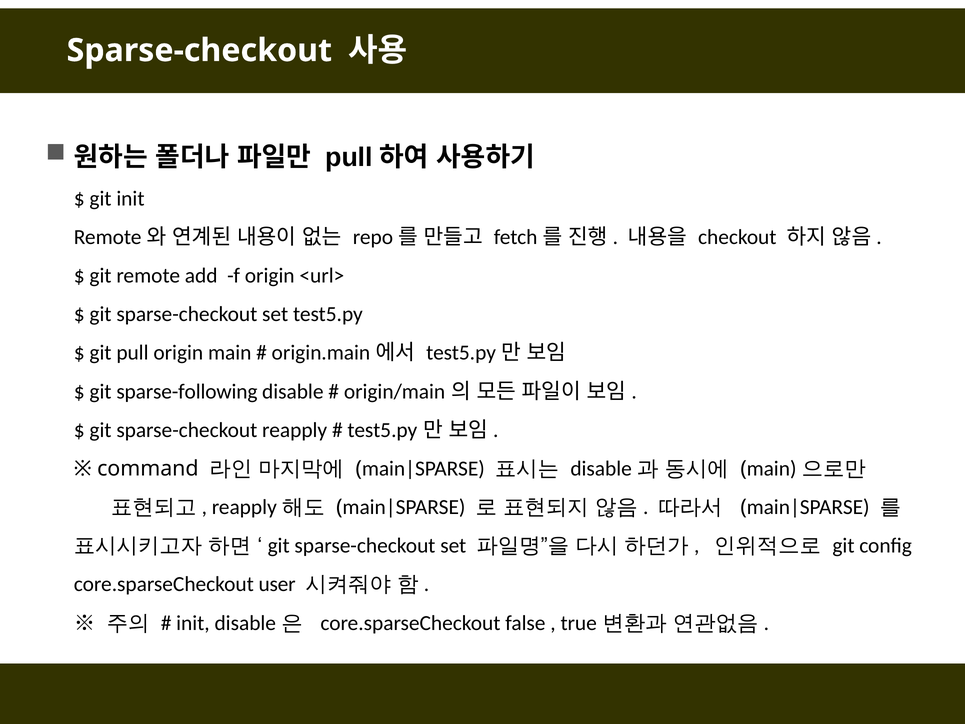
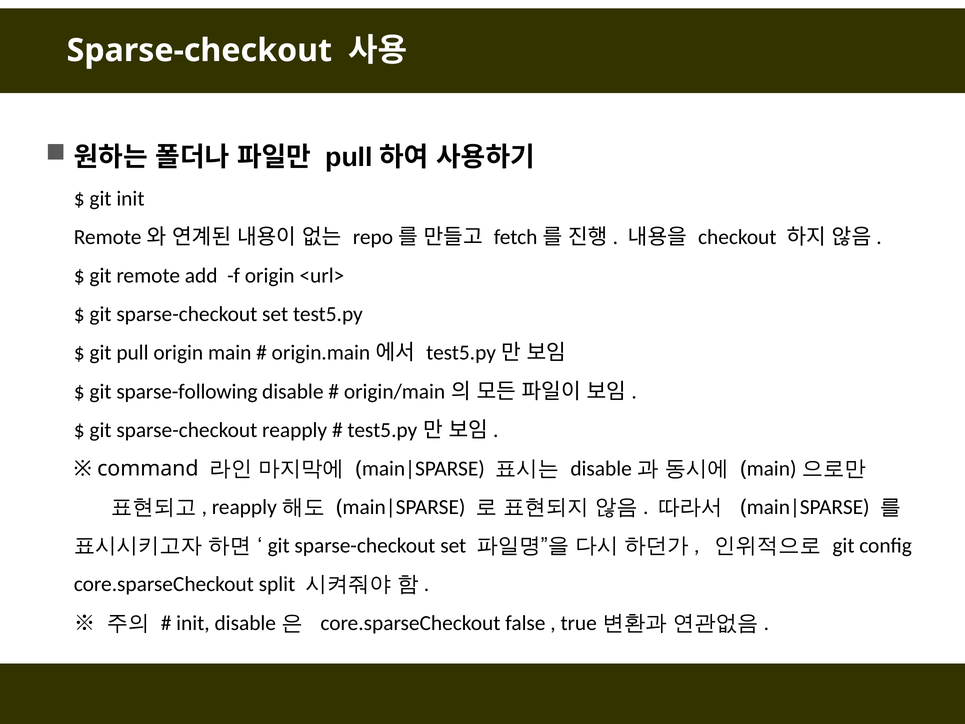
user: user -> split
